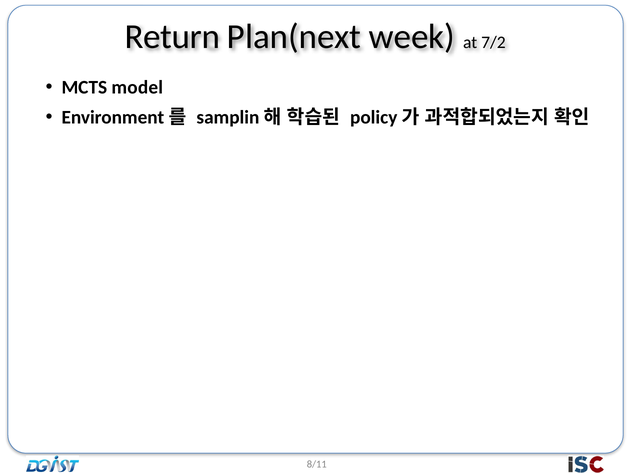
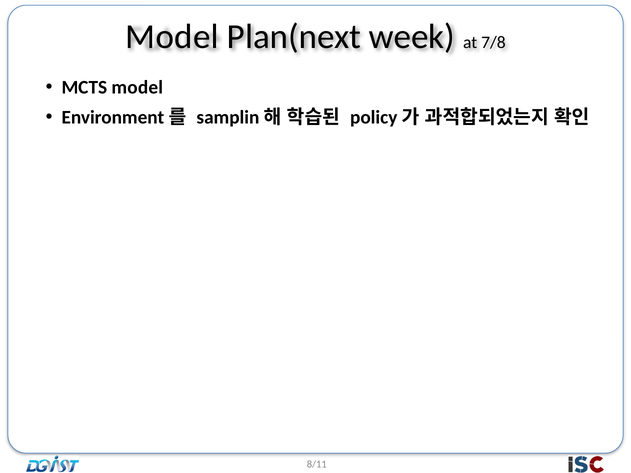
Return at (172, 37): Return -> Model
7/2: 7/2 -> 7/8
